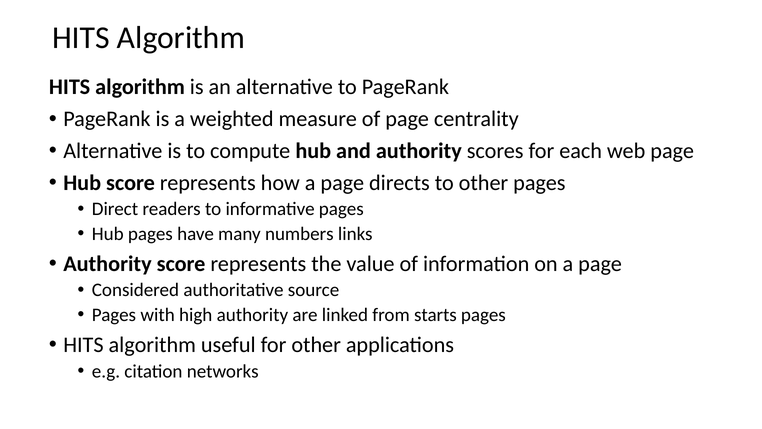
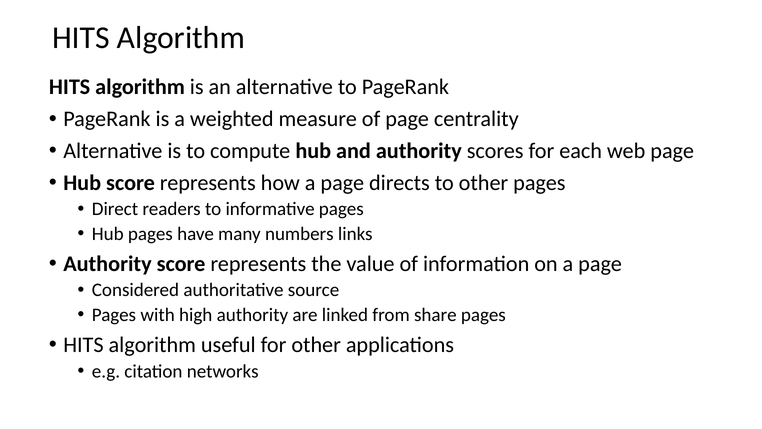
starts: starts -> share
